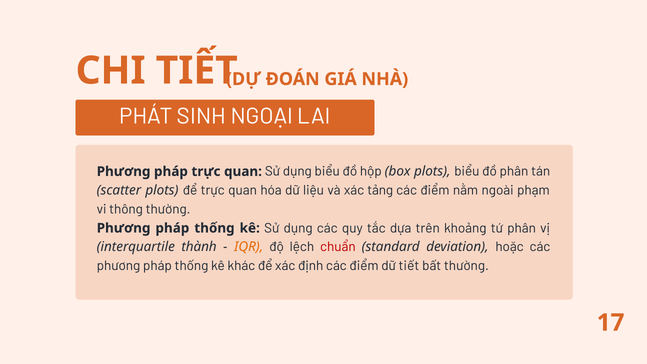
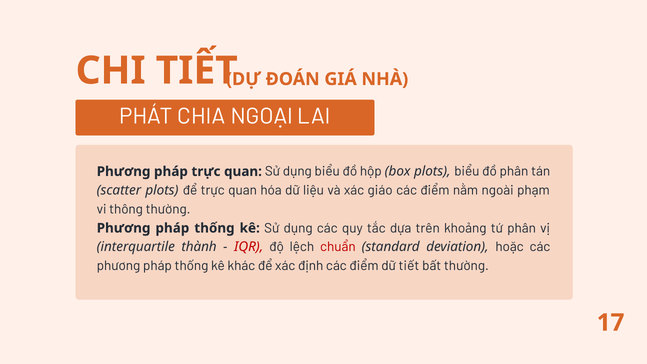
SINH: SINH -> CHIA
tảng: tảng -> giáo
IQR colour: orange -> red
